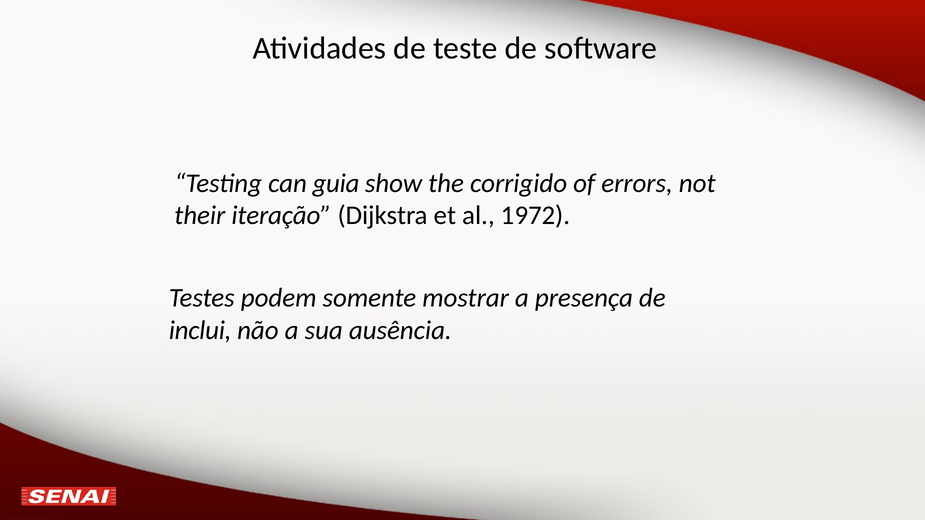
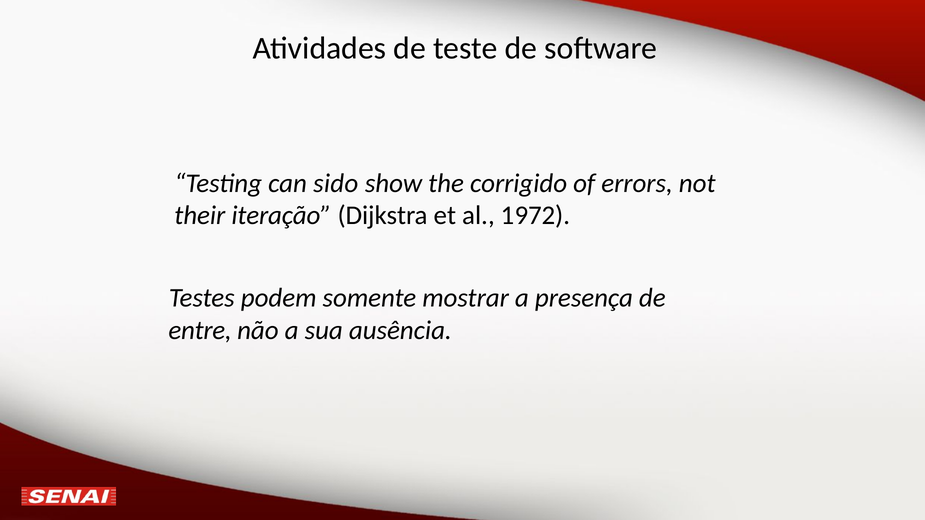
guia: guia -> sido
inclui: inclui -> entre
